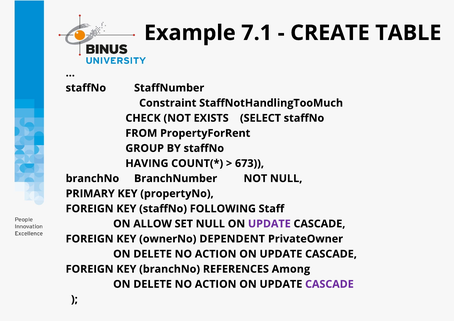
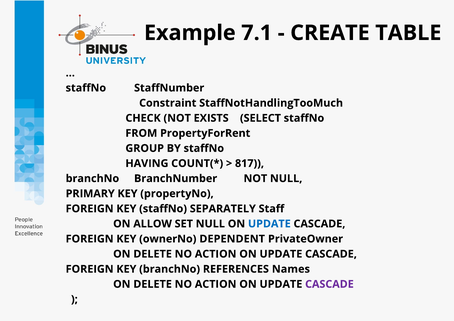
673: 673 -> 817
FOLLOWING: FOLLOWING -> SEPARATELY
UPDATE at (269, 224) colour: purple -> blue
Among: Among -> Names
